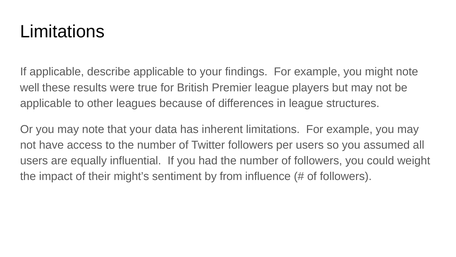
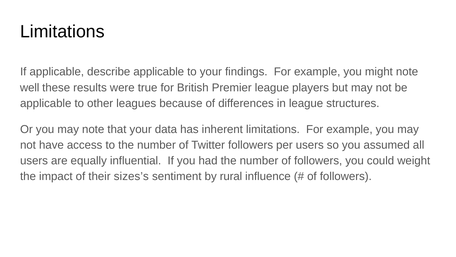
might’s: might’s -> sizes’s
from: from -> rural
